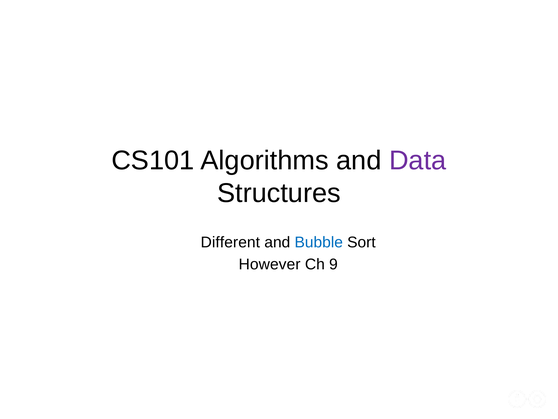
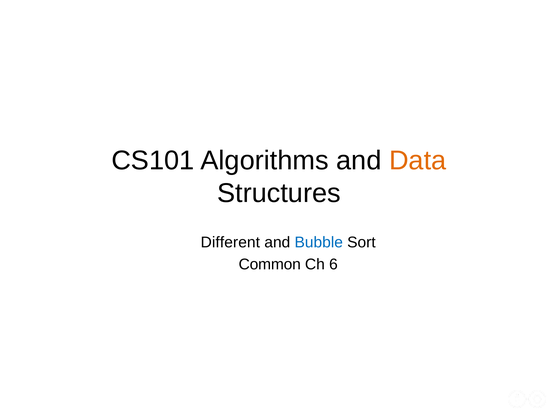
Data colour: purple -> orange
However: However -> Common
9: 9 -> 6
